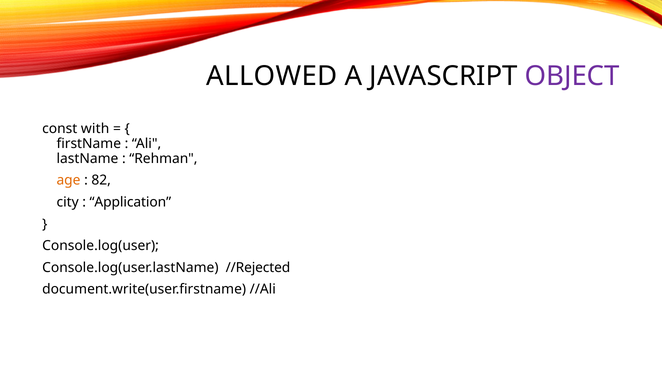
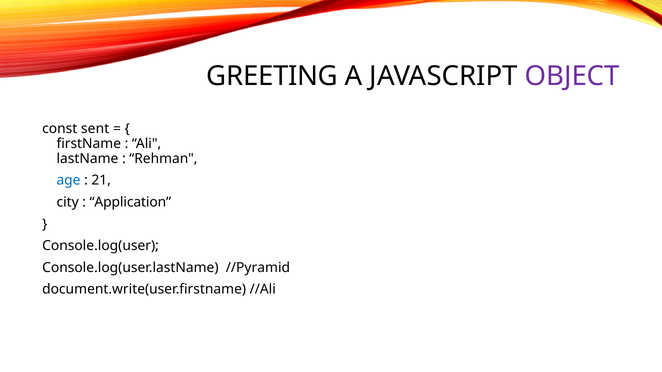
ALLOWED: ALLOWED -> GREETING
with: with -> sent
age colour: orange -> blue
82: 82 -> 21
//Rejected: //Rejected -> //Pyramid
